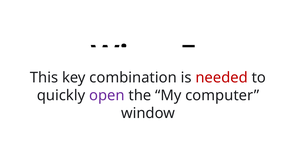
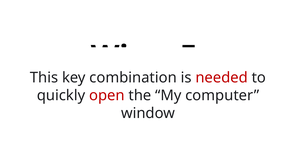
open colour: purple -> red
